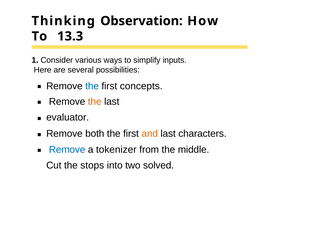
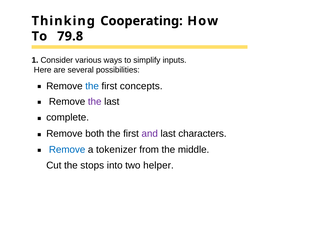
Observation: Observation -> Cooperating
13.3: 13.3 -> 79.8
the at (95, 102) colour: orange -> purple
evaluator: evaluator -> complete
and colour: orange -> purple
solved: solved -> helper
